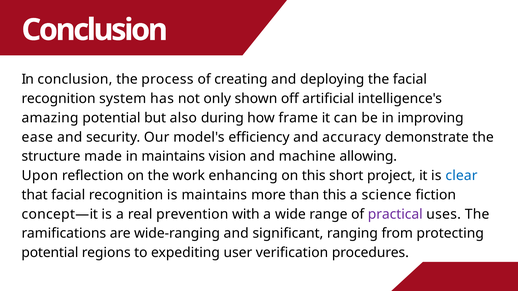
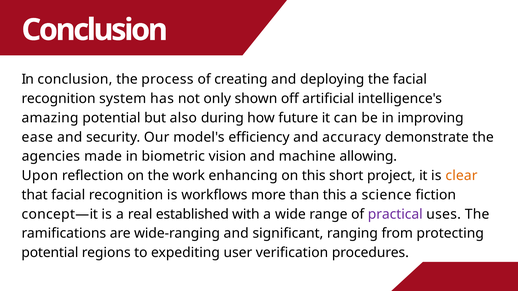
frame: frame -> future
structure: structure -> agencies
in maintains: maintains -> biometric
clear colour: blue -> orange
is maintains: maintains -> workflows
prevention: prevention -> established
